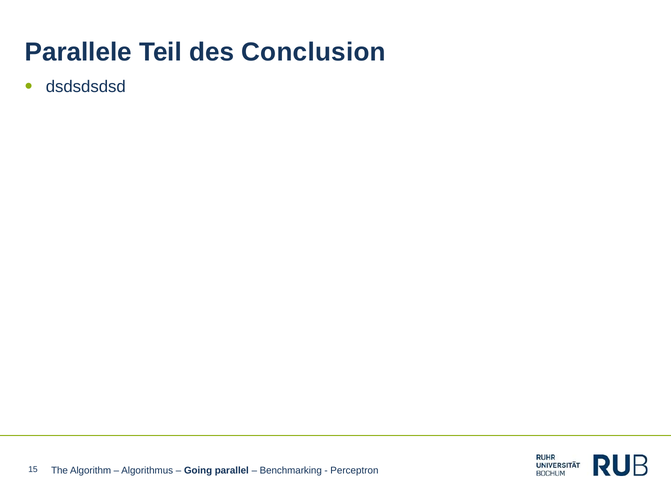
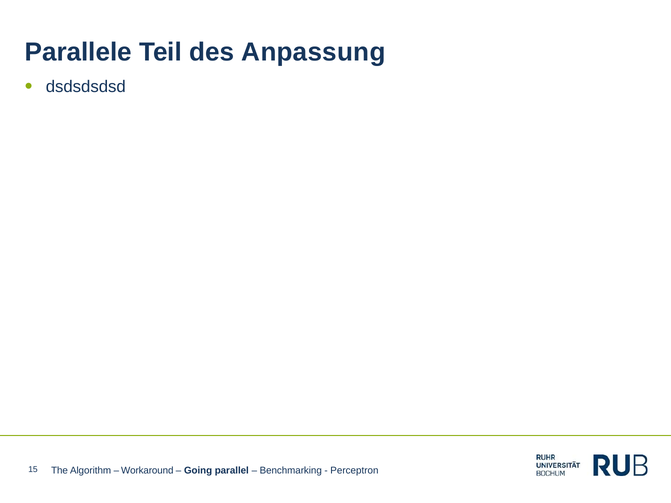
Conclusion: Conclusion -> Anpassung
Algorithmus: Algorithmus -> Workaround
